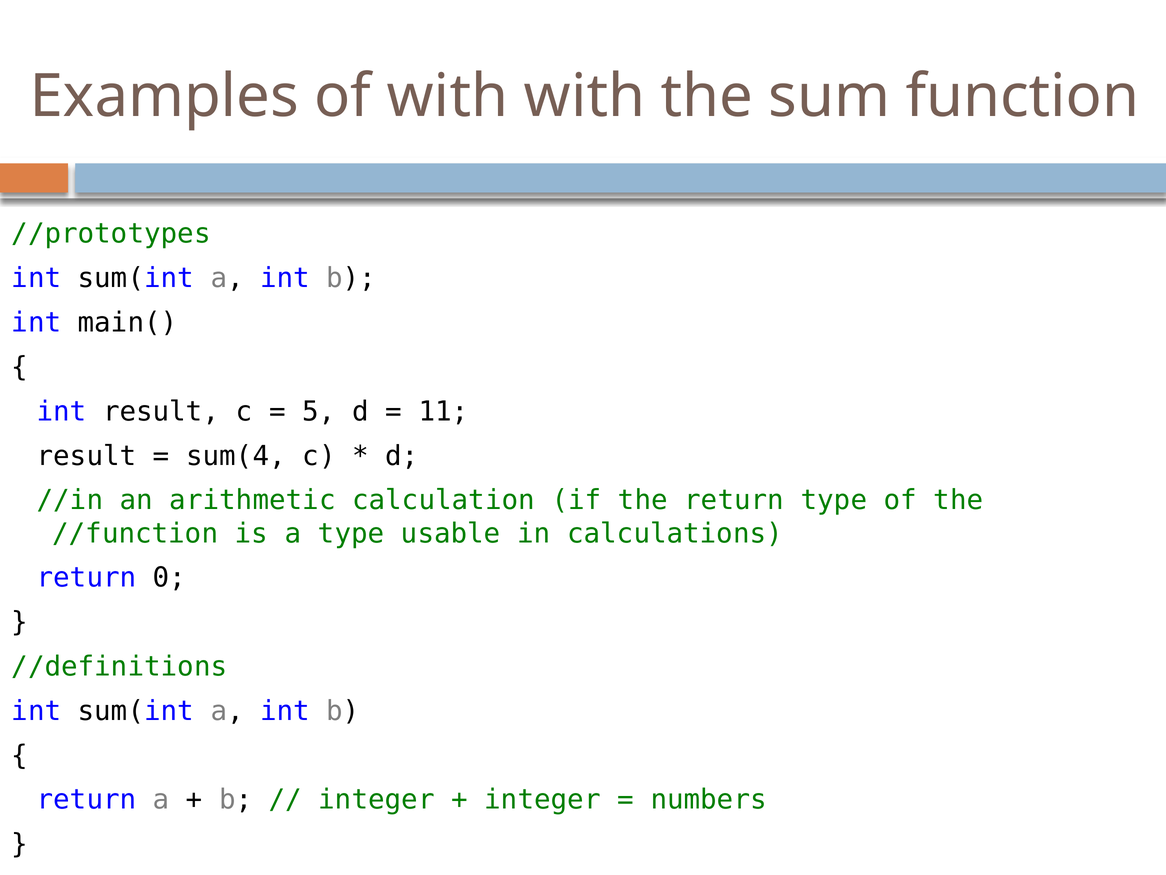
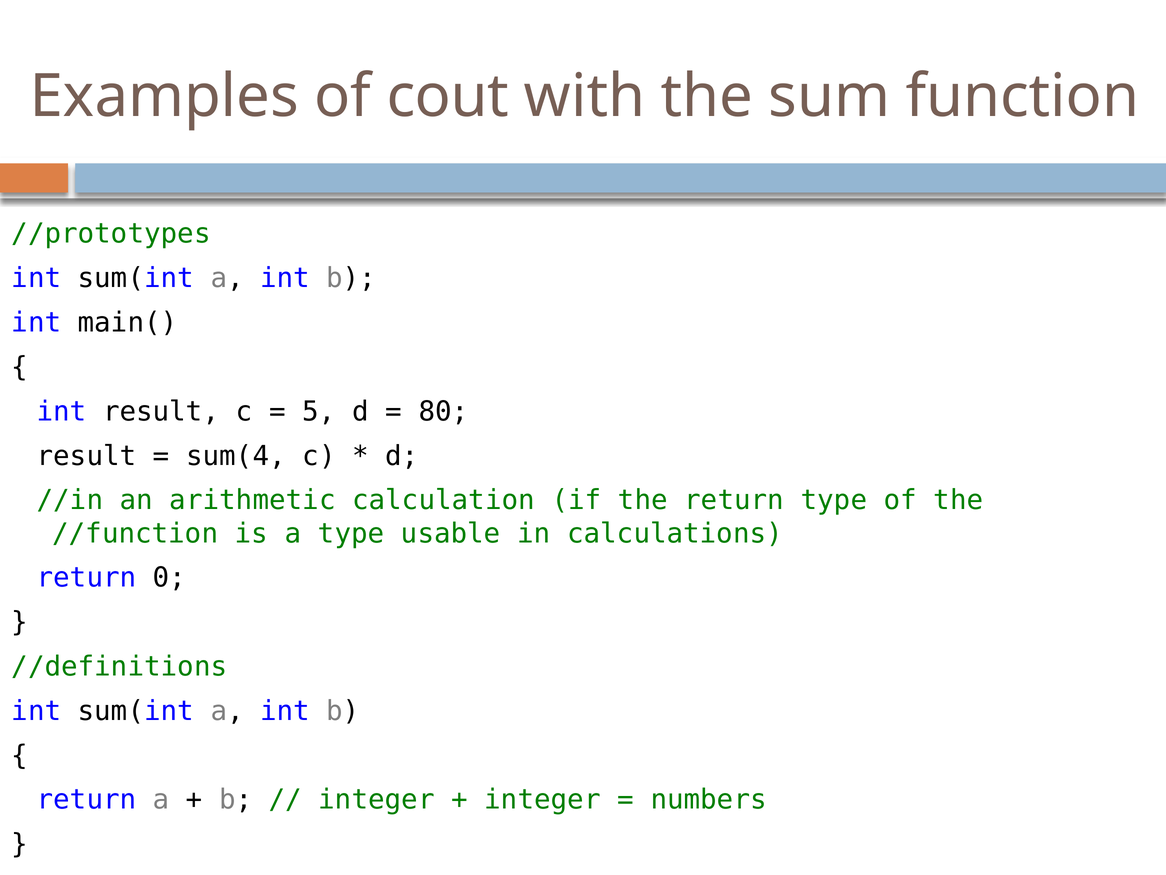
of with: with -> cout
11: 11 -> 80
